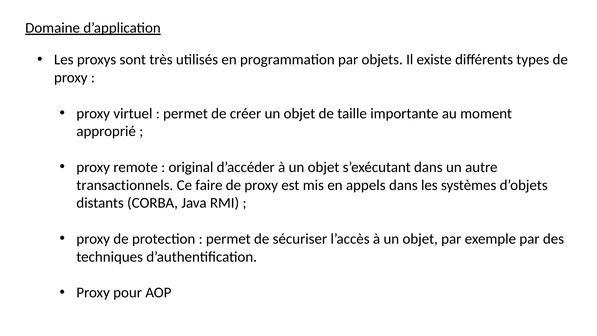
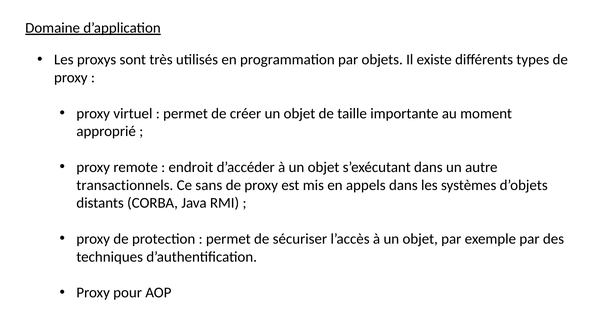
original: original -> endroit
faire: faire -> sans
